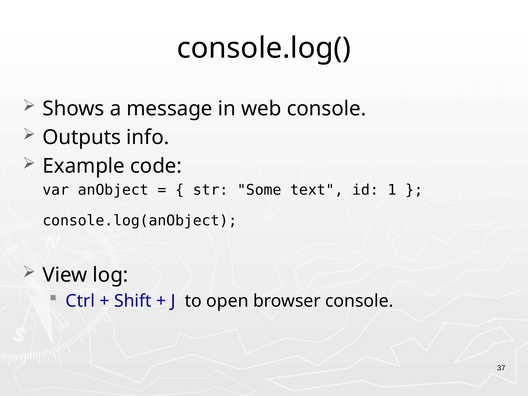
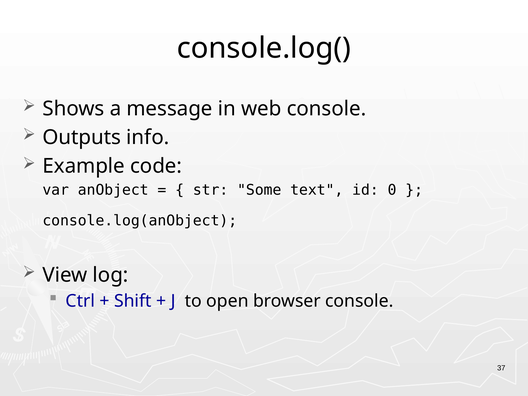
1: 1 -> 0
